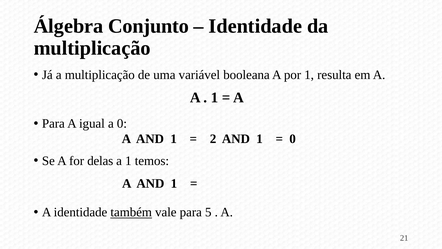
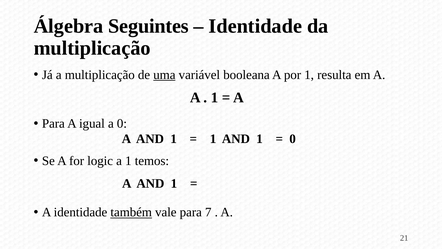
Conjunto: Conjunto -> Seguintes
uma underline: none -> present
2 at (213, 139): 2 -> 1
delas: delas -> logic
5: 5 -> 7
